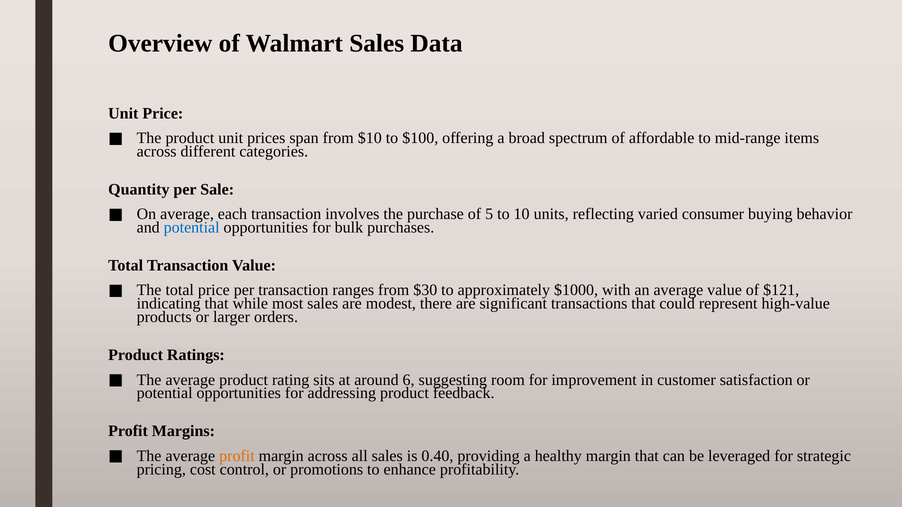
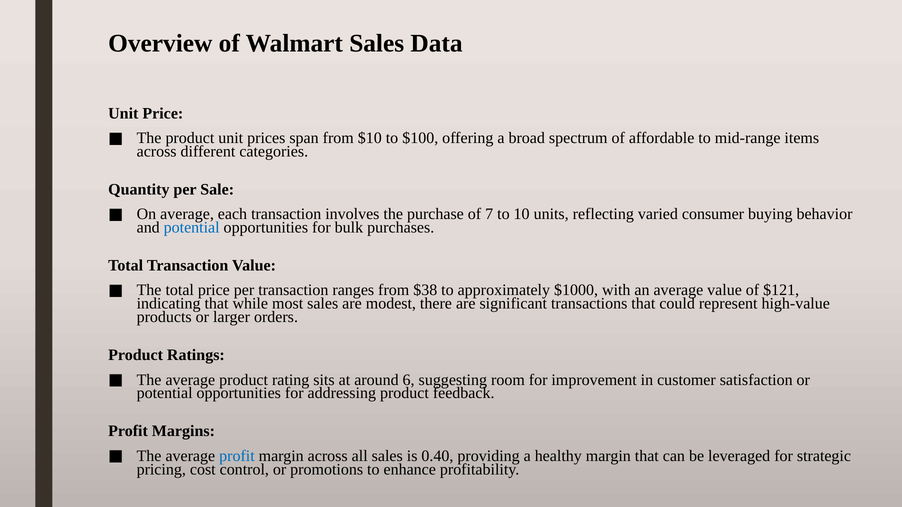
5: 5 -> 7
$30: $30 -> $38
profit at (237, 456) colour: orange -> blue
